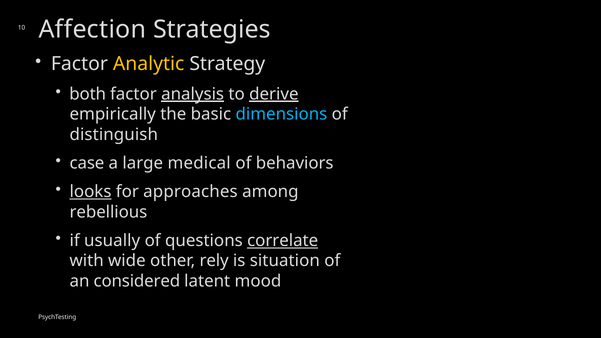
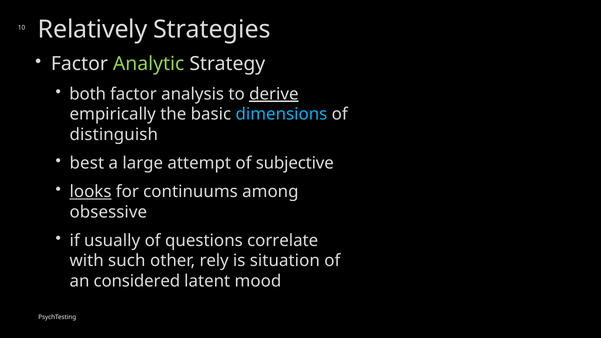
Affection: Affection -> Relatively
Analytic colour: yellow -> light green
analysis underline: present -> none
case: case -> best
medical: medical -> attempt
behaviors: behaviors -> subjective
approaches: approaches -> continuums
rebellious: rebellious -> obsessive
correlate underline: present -> none
wide: wide -> such
